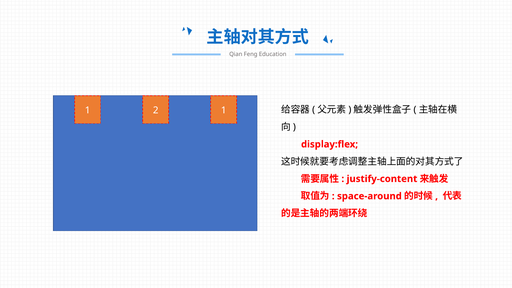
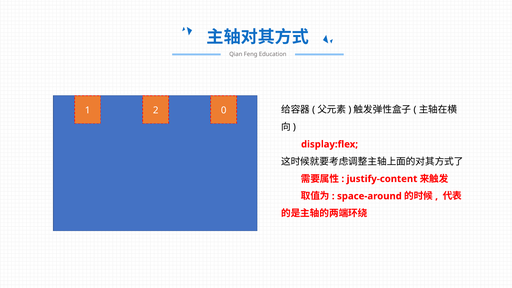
2 1: 1 -> 0
